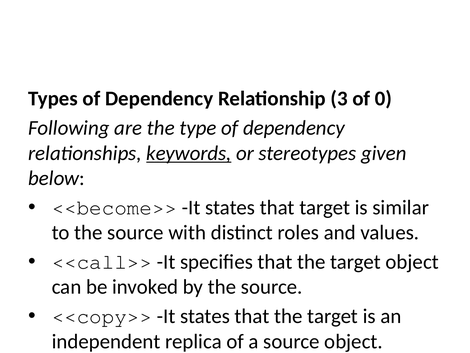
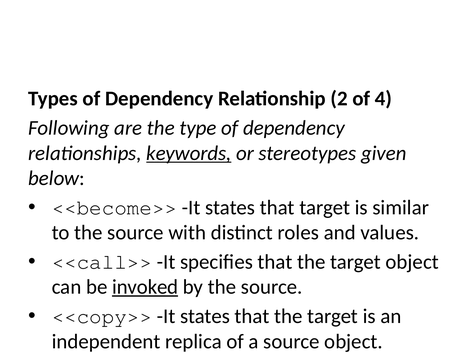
3: 3 -> 2
0: 0 -> 4
invoked underline: none -> present
